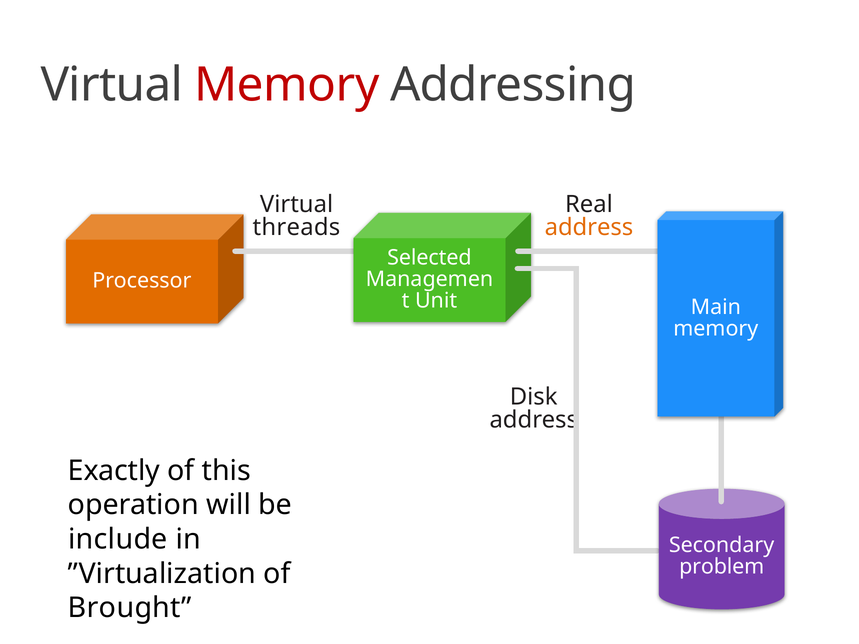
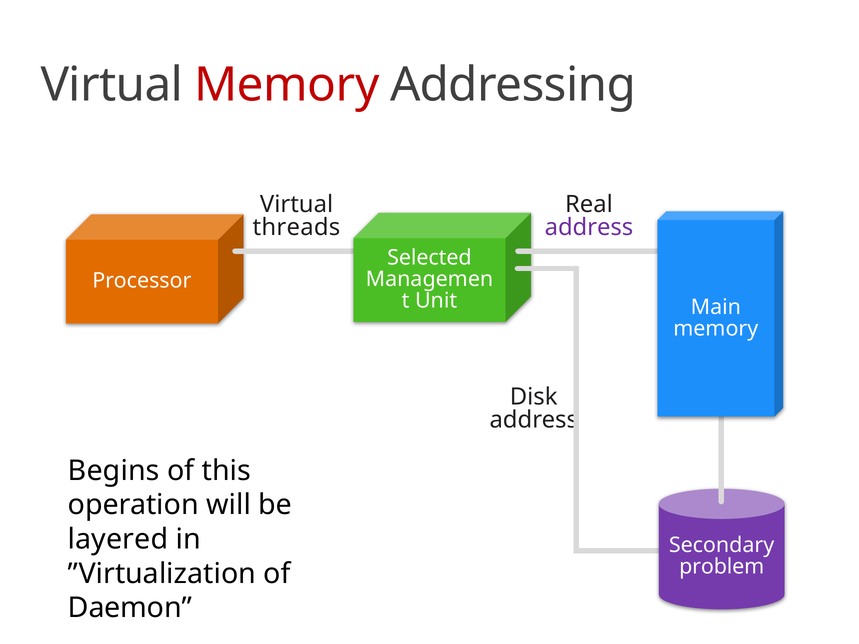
address at (589, 227) colour: orange -> purple
Exactly: Exactly -> Begins
include: include -> layered
Brought: Brought -> Daemon
